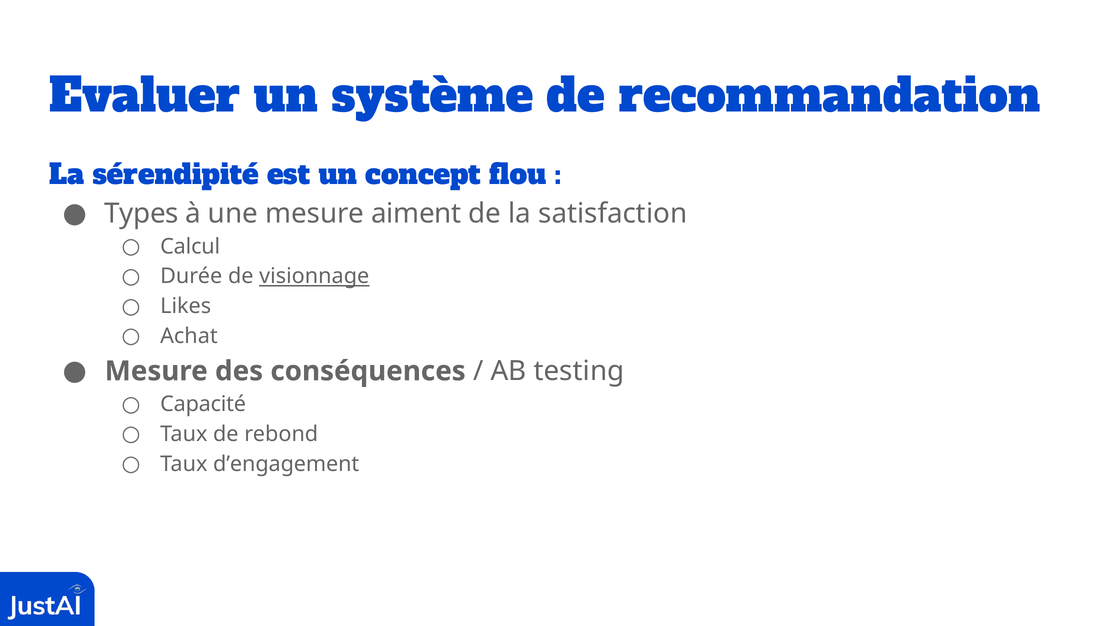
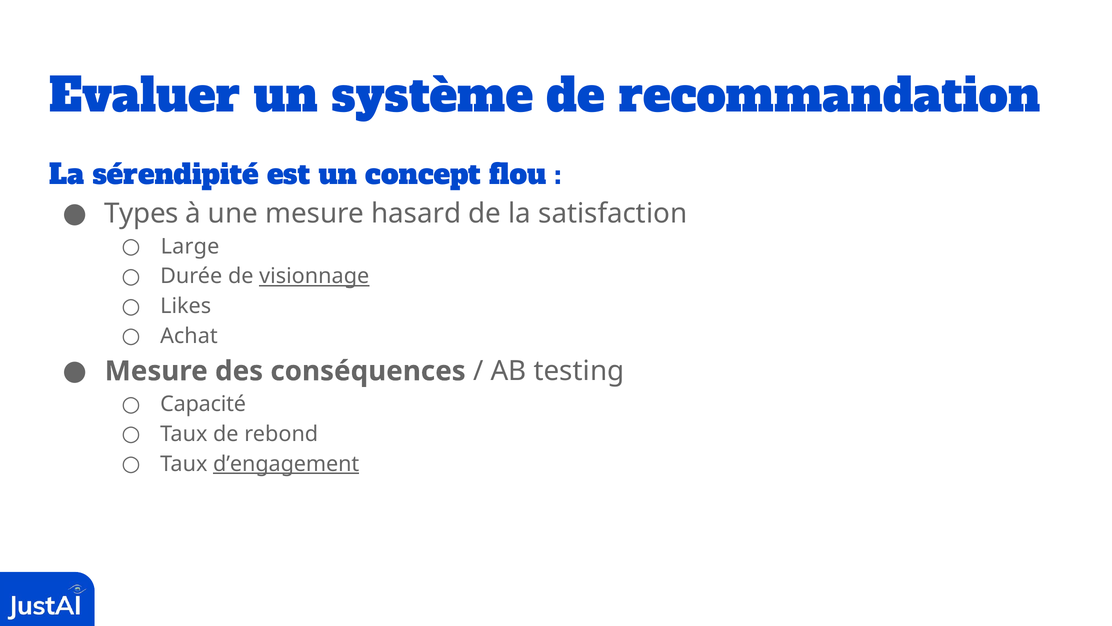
aiment: aiment -> hasard
Calcul: Calcul -> Large
d’engagement underline: none -> present
